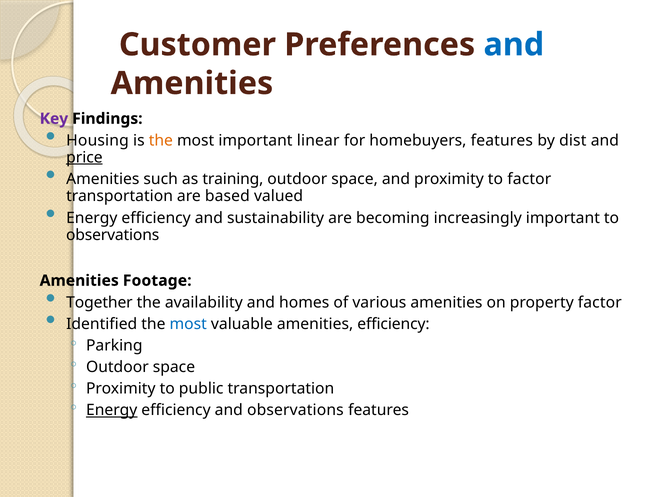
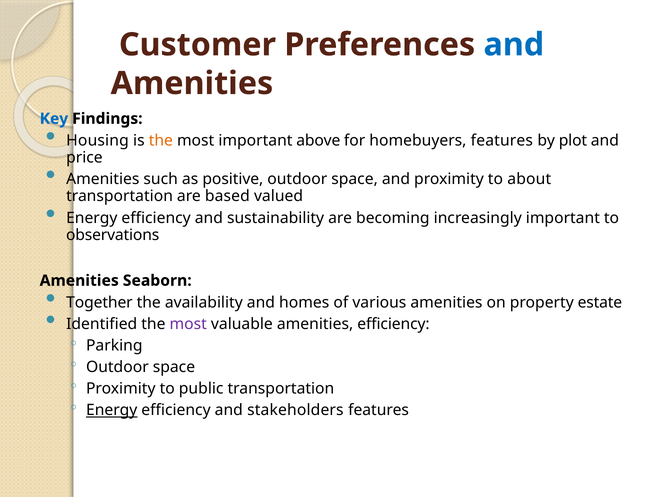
Key colour: purple -> blue
linear: linear -> above
dist: dist -> plot
price underline: present -> none
training: training -> positive
to factor: factor -> about
Footage: Footage -> Seaborn
property factor: factor -> estate
most at (188, 324) colour: blue -> purple
and observations: observations -> stakeholders
